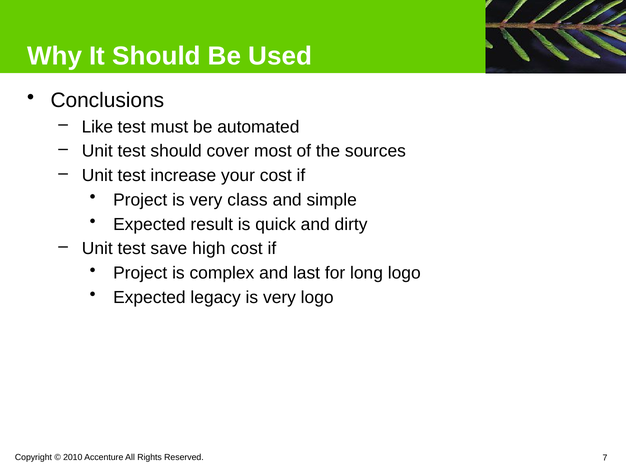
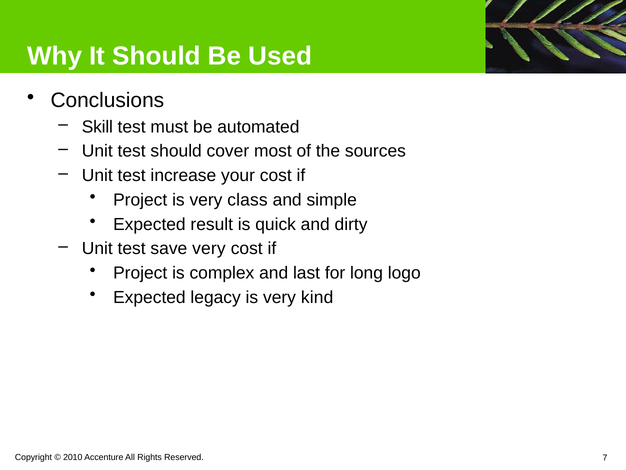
Like: Like -> Skill
save high: high -> very
very logo: logo -> kind
